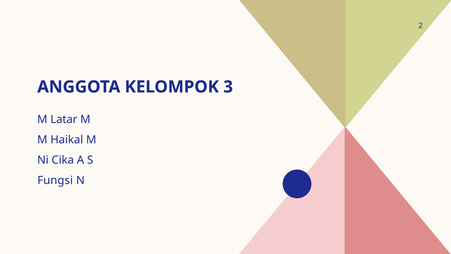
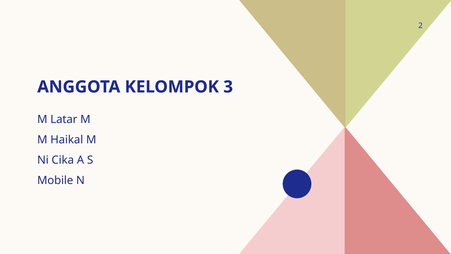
Fungsi: Fungsi -> Mobile
